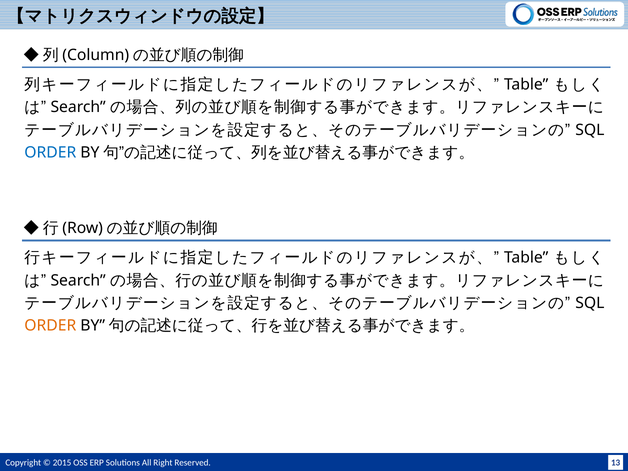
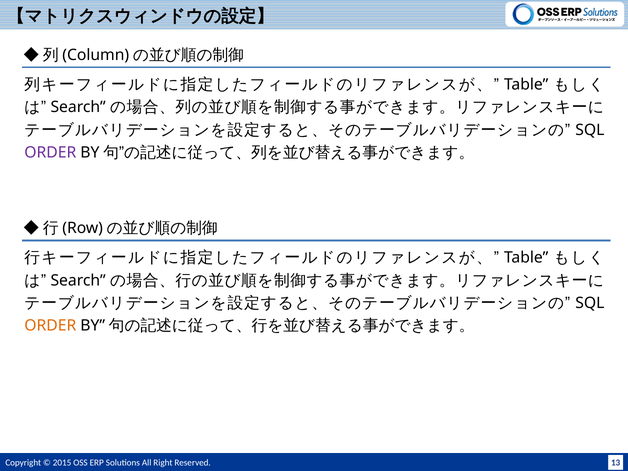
ORDER at (50, 153) colour: blue -> purple
